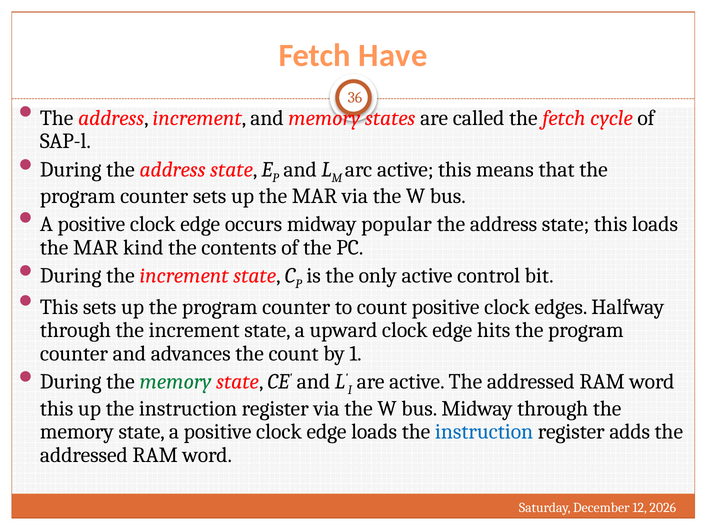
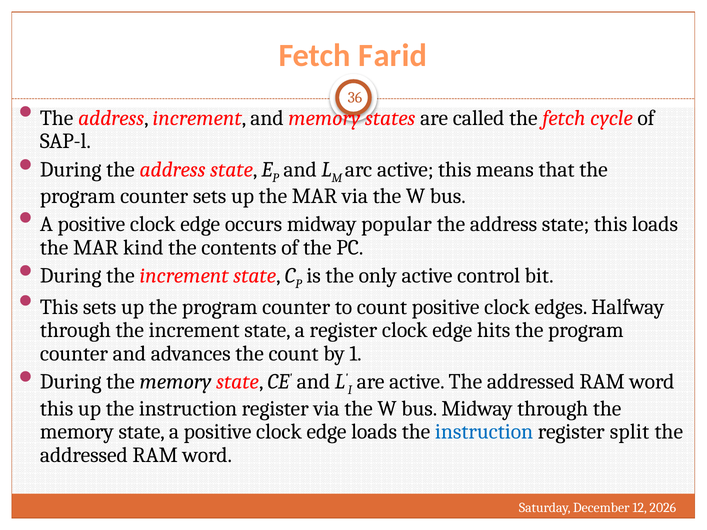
Have: Have -> Farid
a upward: upward -> register
memory at (175, 382) colour: green -> black
adds: adds -> split
